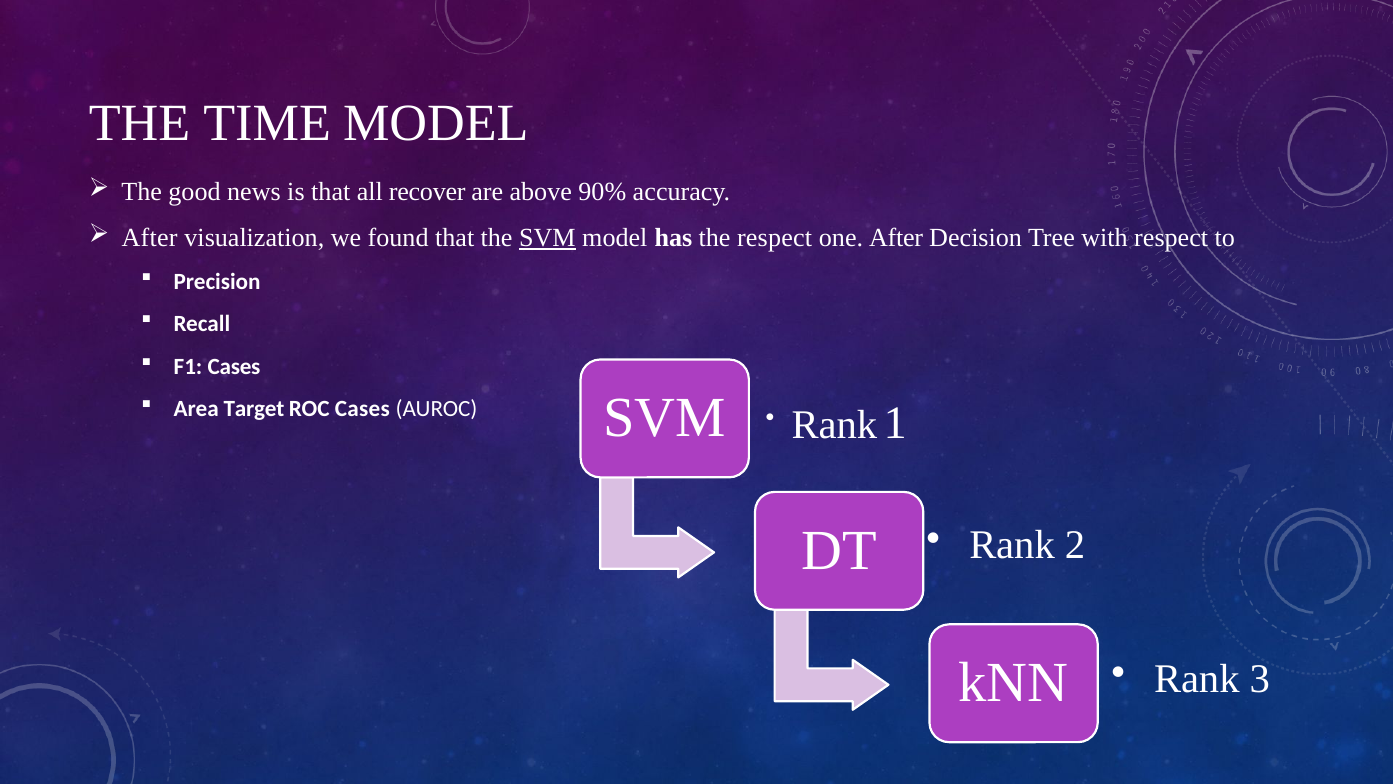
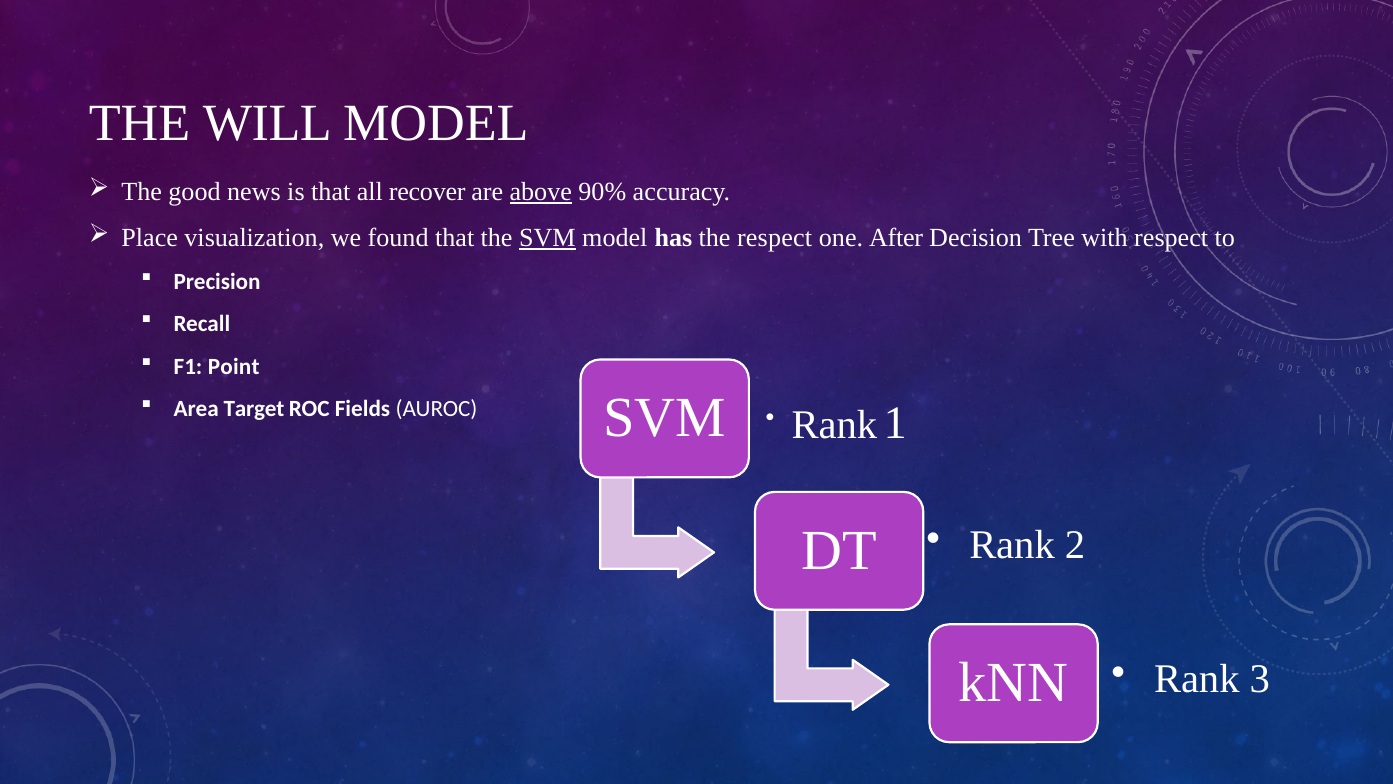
TIME: TIME -> WILL
above underline: none -> present
After at (150, 238): After -> Place
F1 Cases: Cases -> Point
ROC Cases: Cases -> Fields
